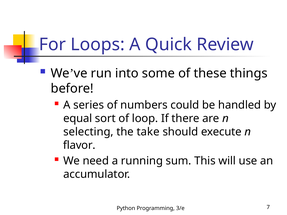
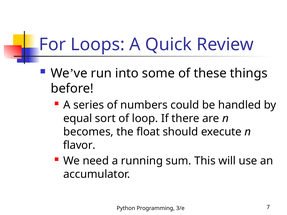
selecting: selecting -> becomes
take: take -> float
